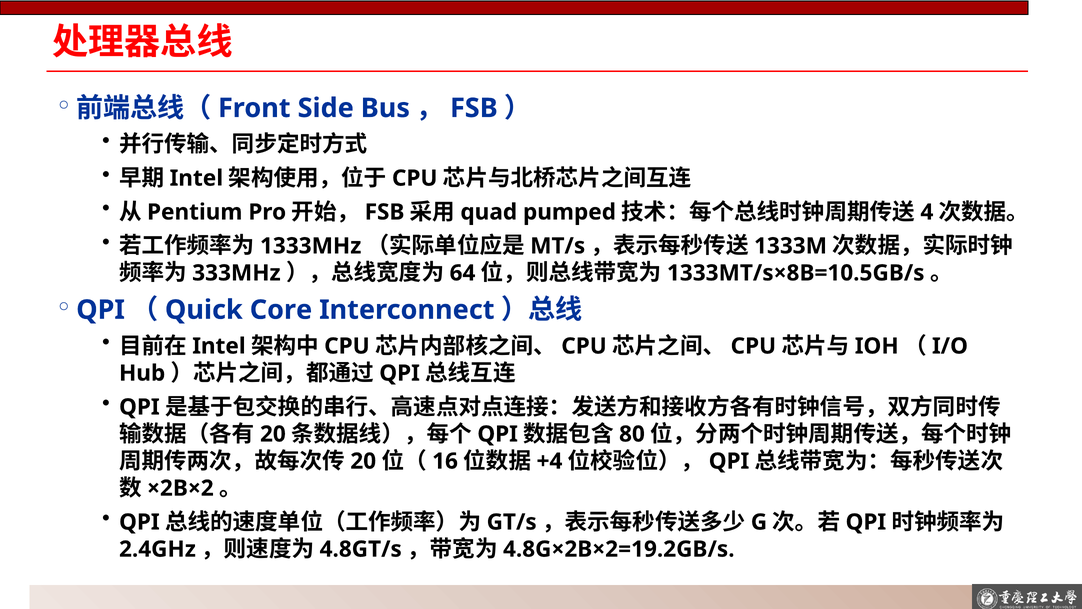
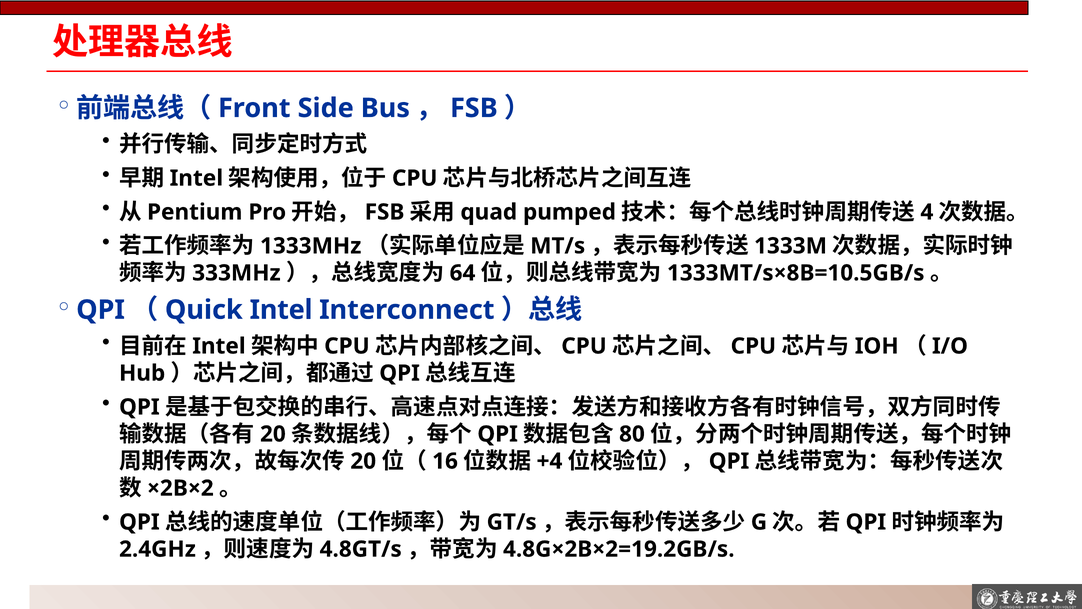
Core at (281, 310): Core -> Intel
